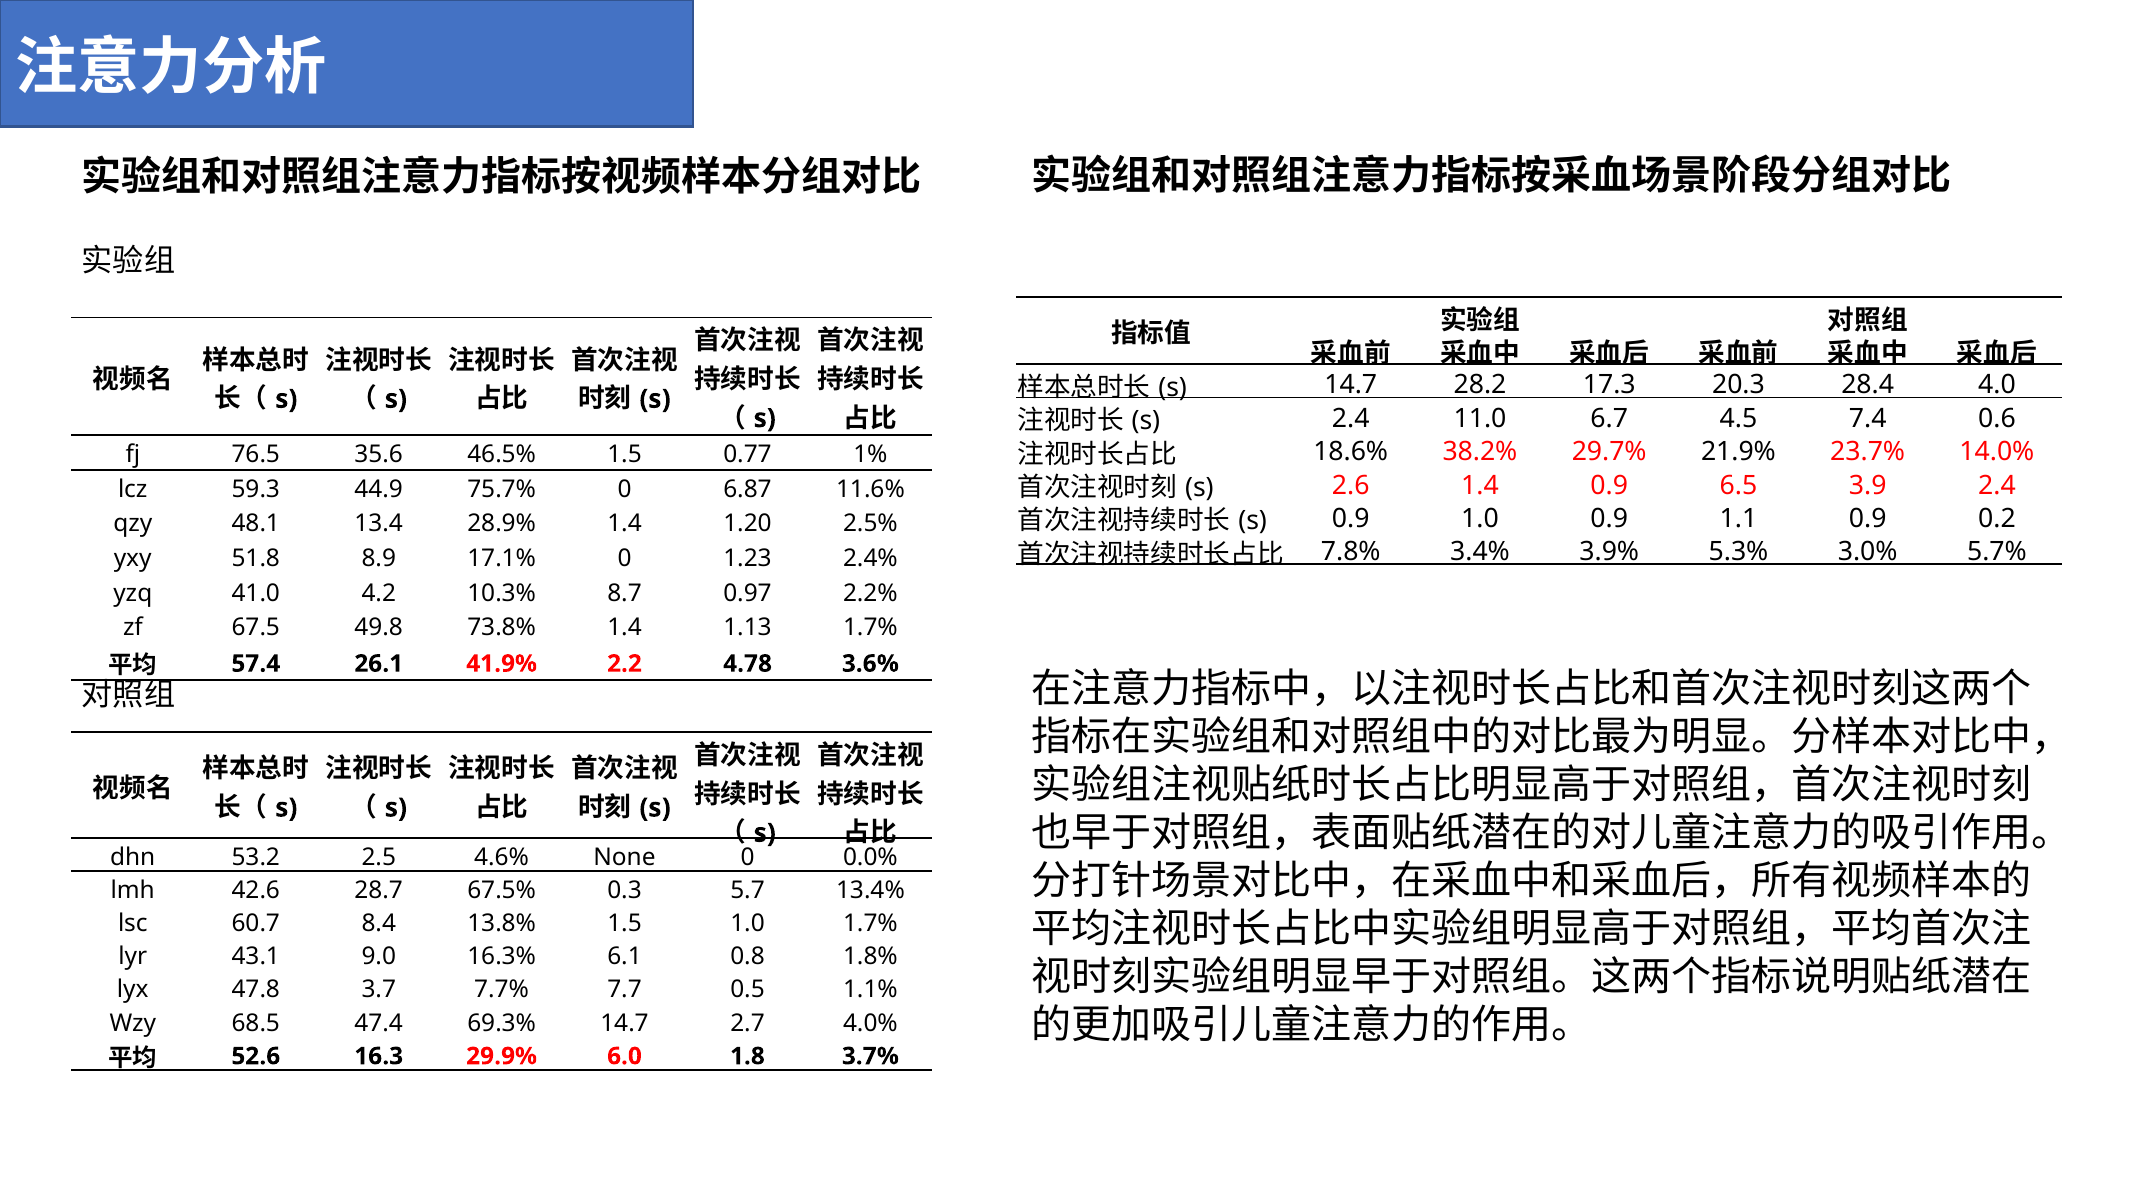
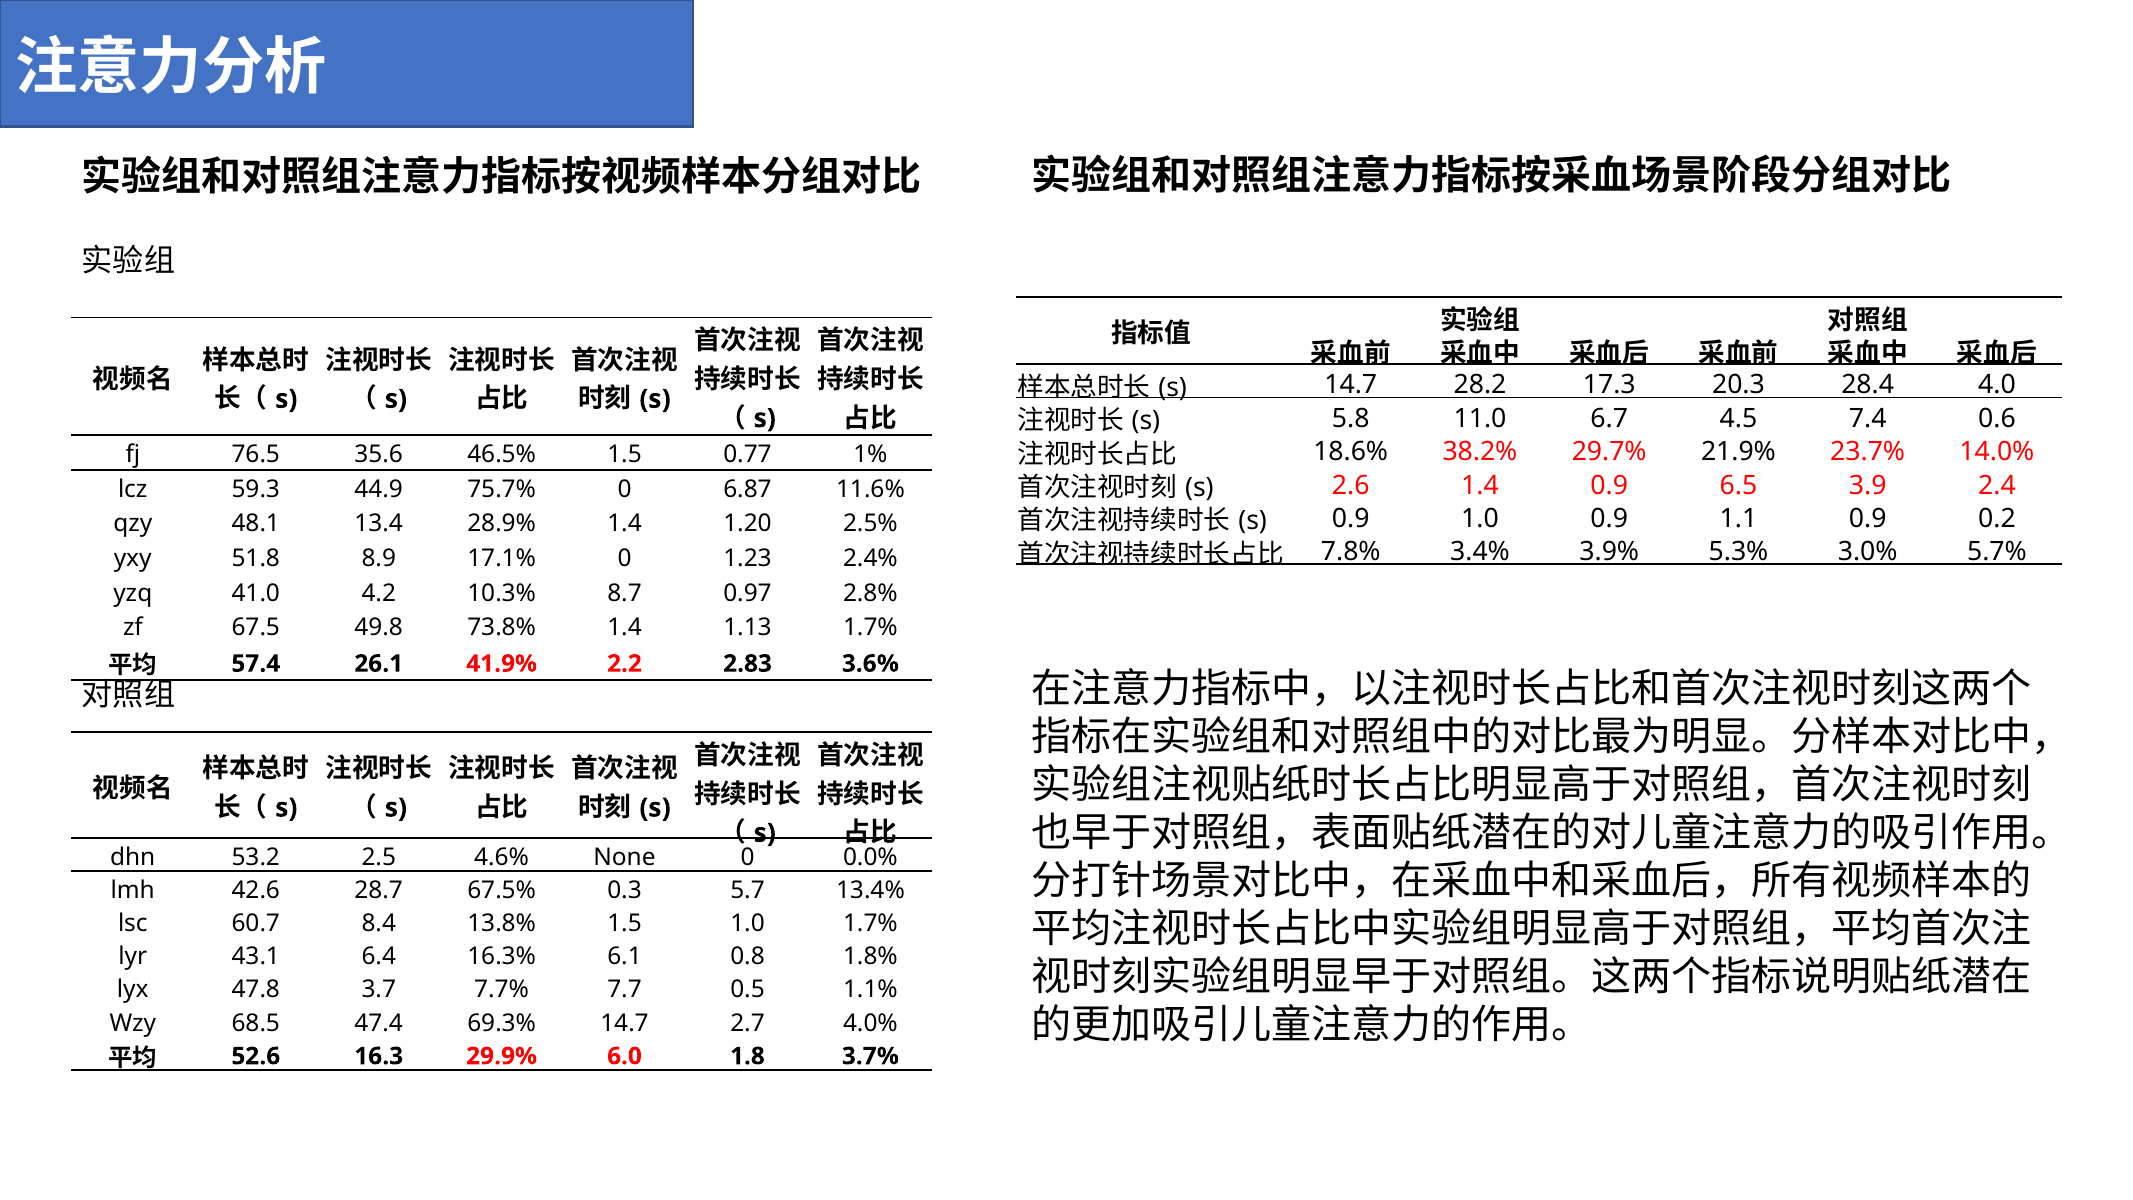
2.4 at (1351, 418): 2.4 -> 5.8
2.2%: 2.2% -> 2.8%
4.78: 4.78 -> 2.83
9.0: 9.0 -> 6.4
